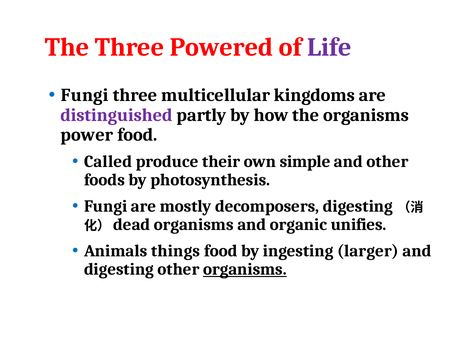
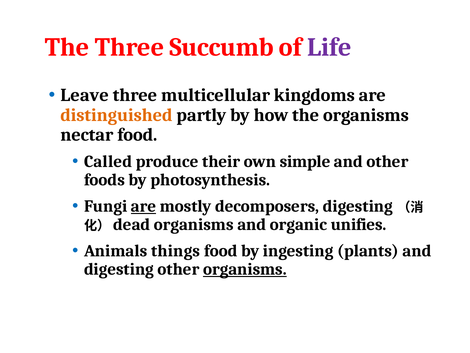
Powered: Powered -> Succumb
Fungi at (85, 95): Fungi -> Leave
distinguished colour: purple -> orange
power: power -> nectar
are at (143, 206) underline: none -> present
larger: larger -> plants
